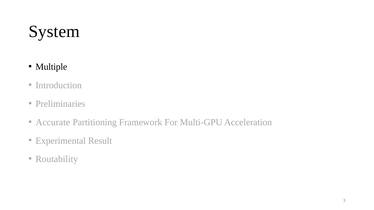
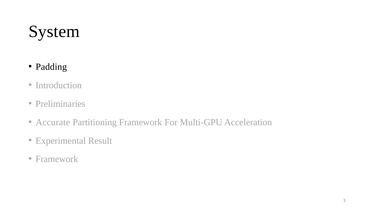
Multiple: Multiple -> Padding
Routability at (57, 159): Routability -> Framework
